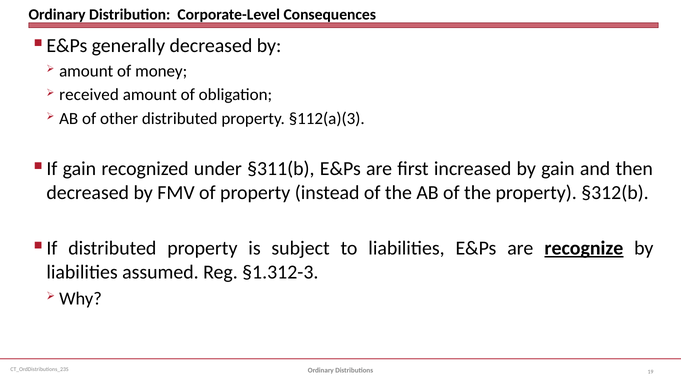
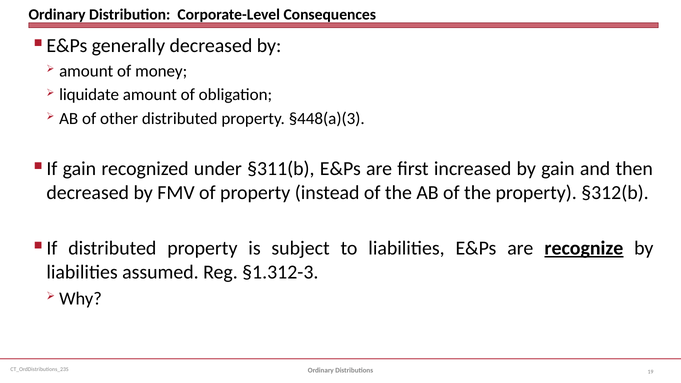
received: received -> liquidate
§112(a)(3: §112(a)(3 -> §448(a)(3
